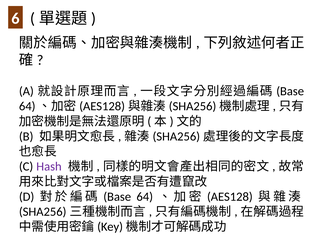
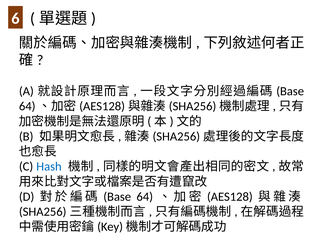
Hash colour: purple -> blue
